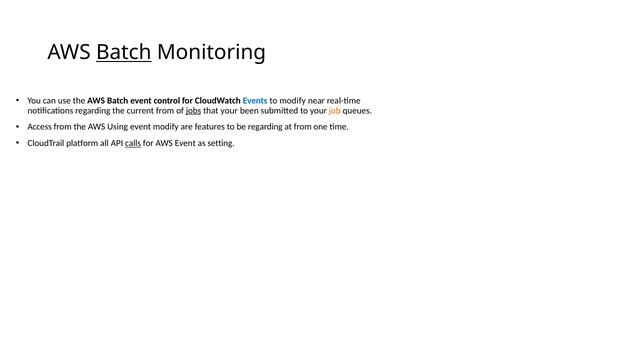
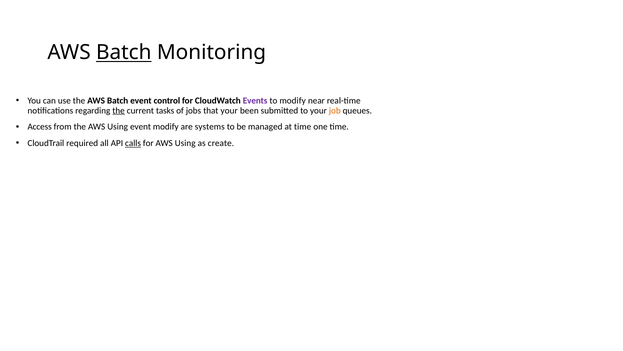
Events colour: blue -> purple
the at (119, 110) underline: none -> present
current from: from -> tasks
jobs underline: present -> none
features: features -> systems
be regarding: regarding -> managed
at from: from -> time
platform: platform -> required
for AWS Event: Event -> Using
setting: setting -> create
